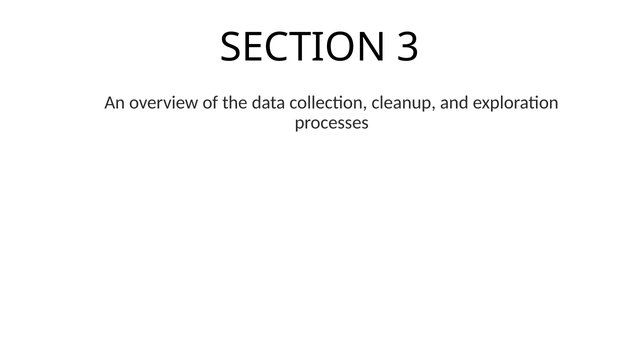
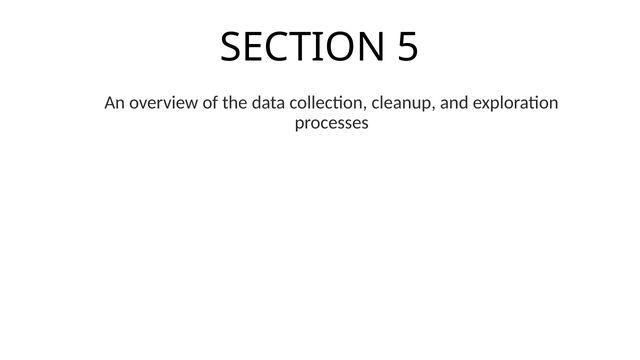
3: 3 -> 5
